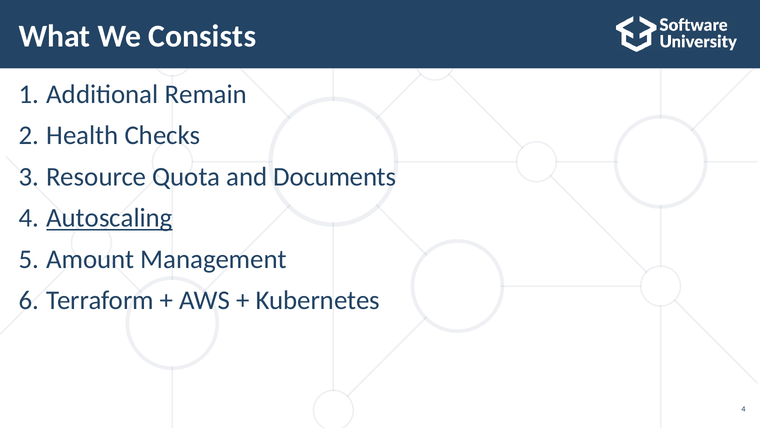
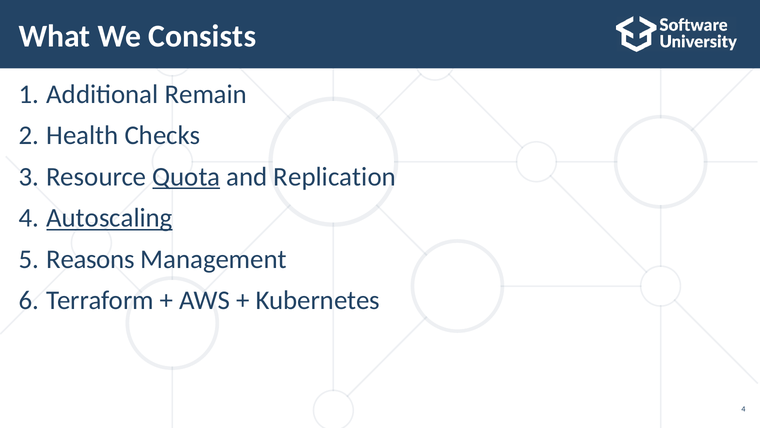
Quota underline: none -> present
Documents: Documents -> Replication
Amount: Amount -> Reasons
